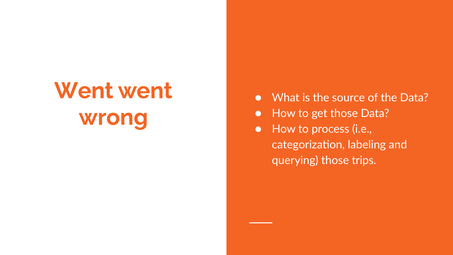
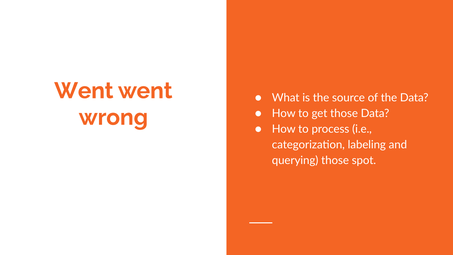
trips: trips -> spot
